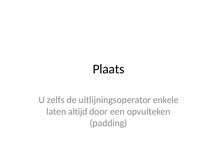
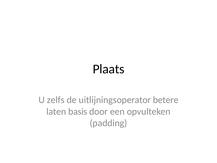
enkele: enkele -> betere
altijd: altijd -> basis
